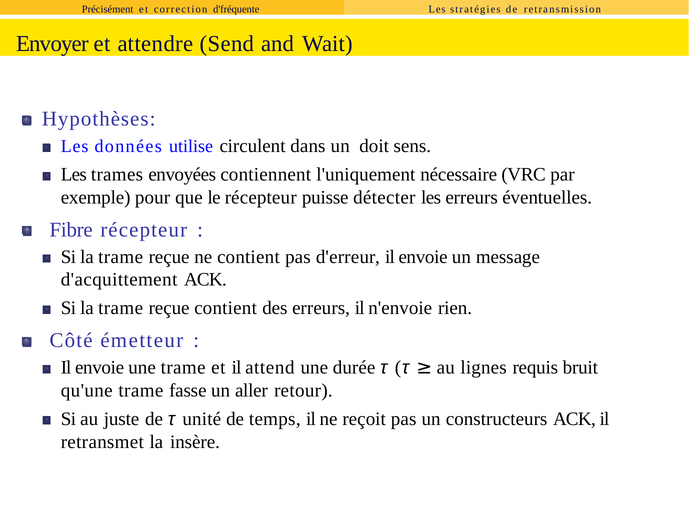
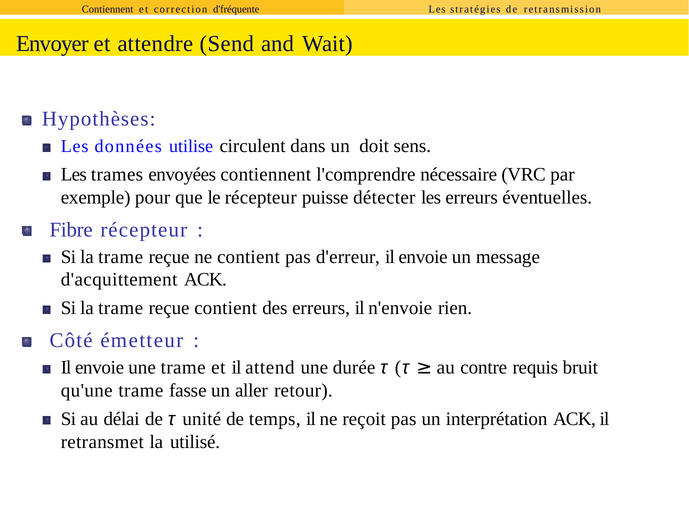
Précisément at (108, 9): Précisément -> Contiennent
l'uniquement: l'uniquement -> l'comprendre
lignes: lignes -> contre
juste: juste -> délai
constructeurs: constructeurs -> interprétation
insère: insère -> utilisé
